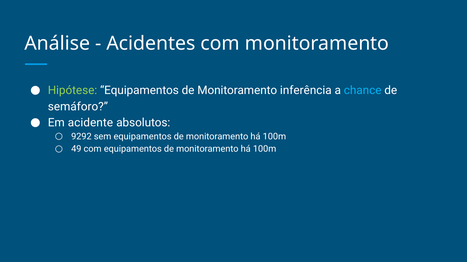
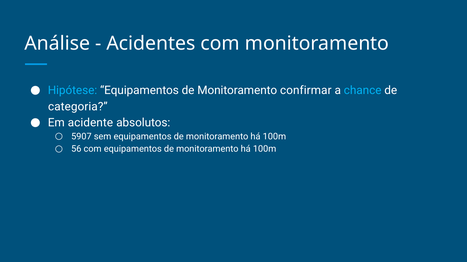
Hipótese colour: light green -> light blue
inferência: inferência -> confirmar
semáforo: semáforo -> categoria
9292: 9292 -> 5907
49: 49 -> 56
